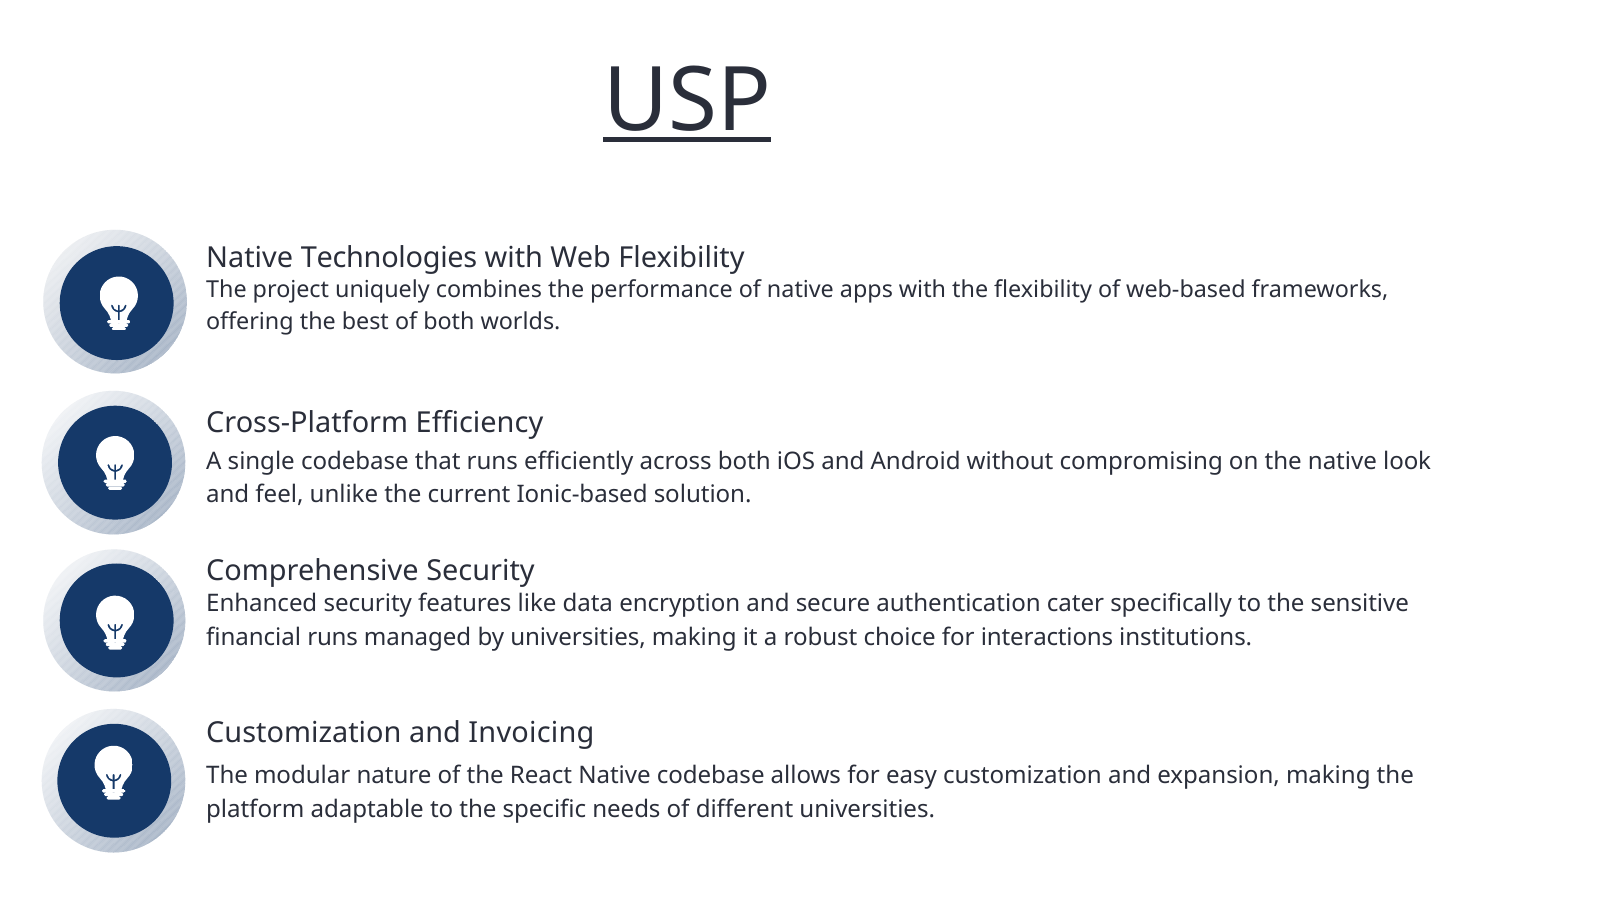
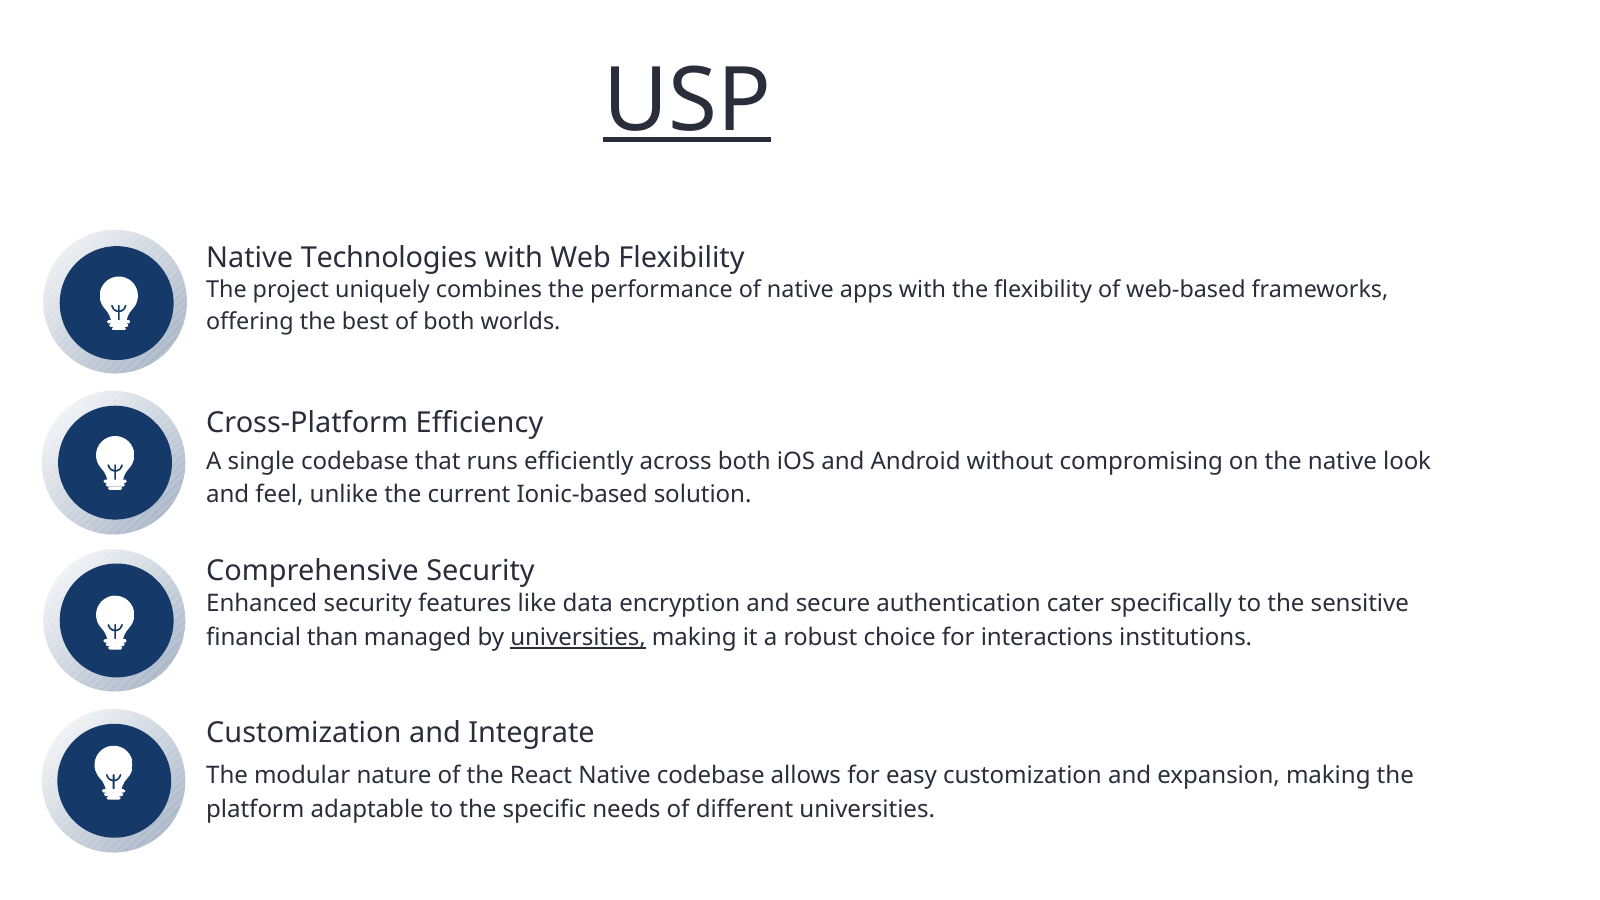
financial runs: runs -> than
universities at (578, 638) underline: none -> present
Invoicing: Invoicing -> Integrate
